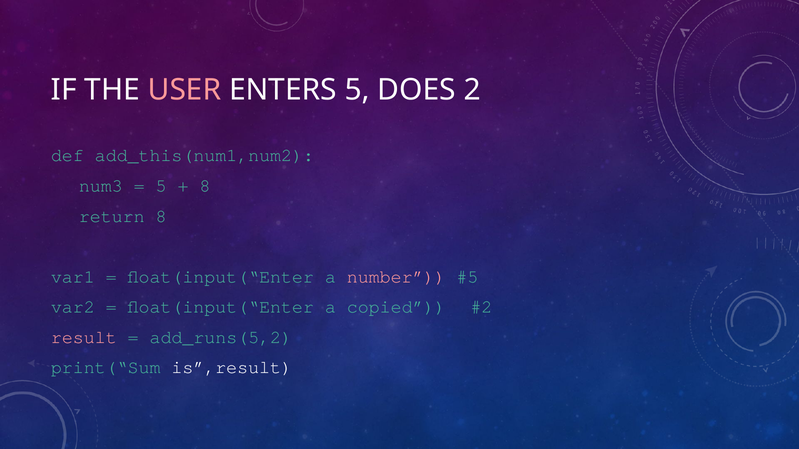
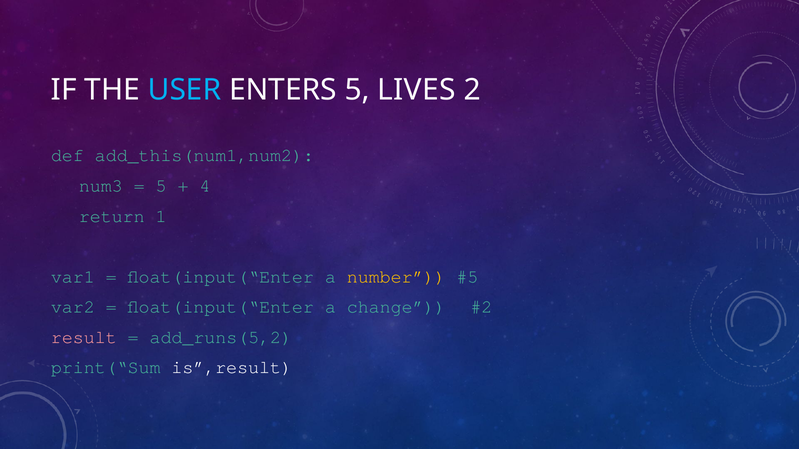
USER colour: pink -> light blue
DOES: DOES -> LIVES
8 at (205, 186): 8 -> 4
return 8: 8 -> 1
number colour: pink -> yellow
copied: copied -> change
